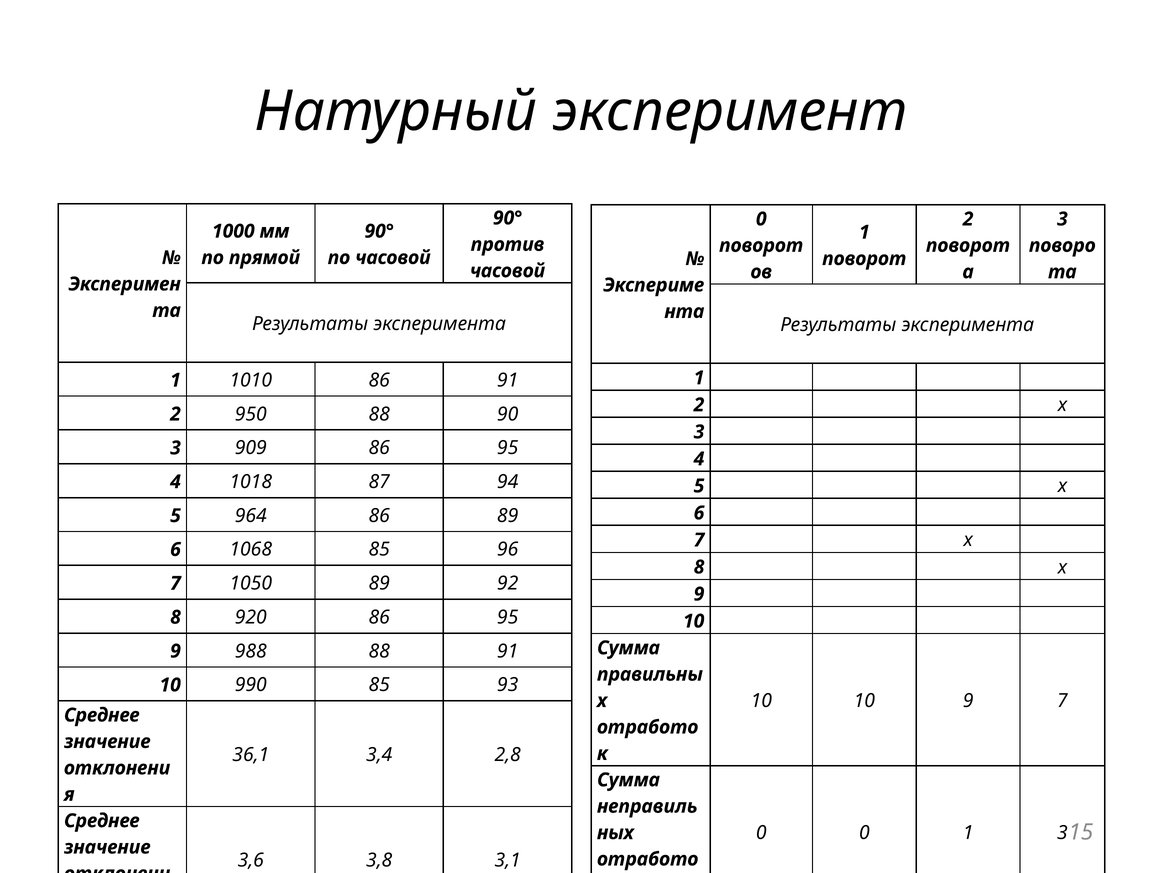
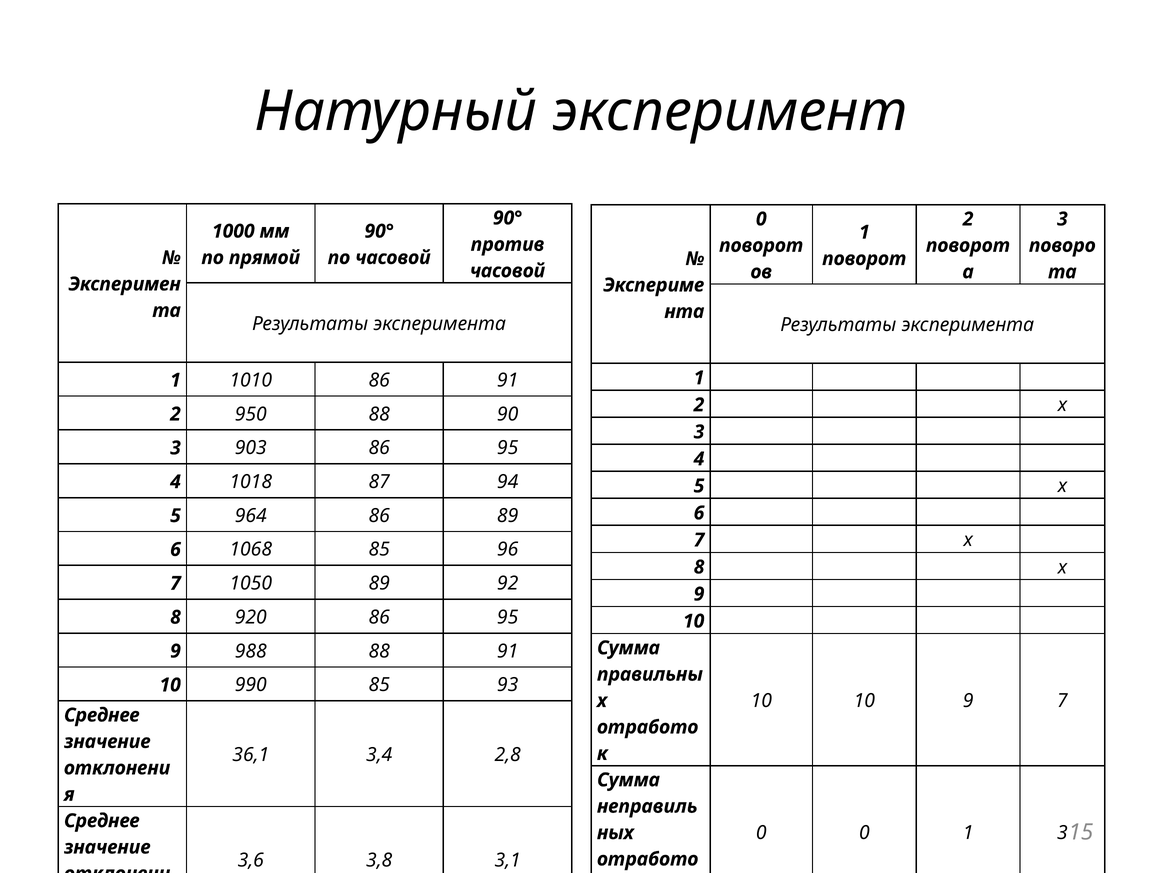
909: 909 -> 903
